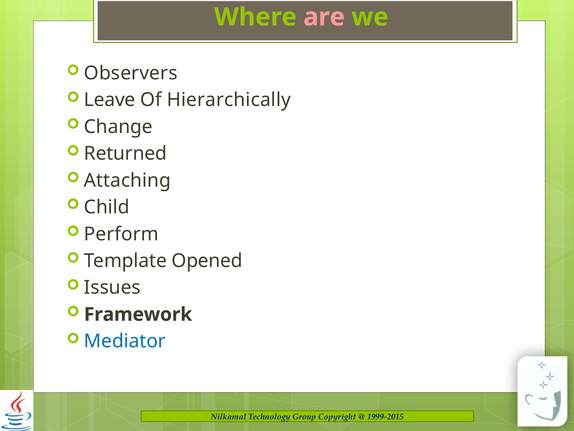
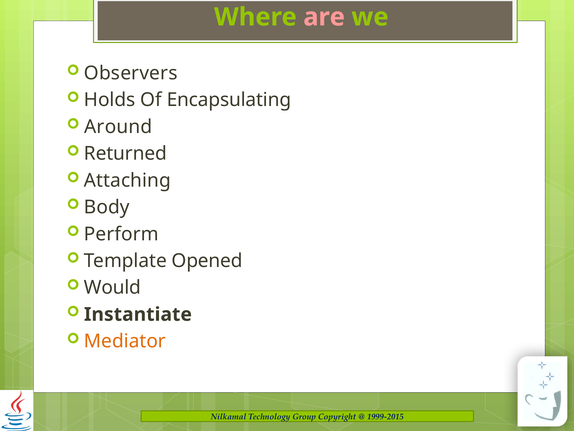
Leave: Leave -> Holds
Hierarchically: Hierarchically -> Encapsulating
Change: Change -> Around
Child: Child -> Body
Issues: Issues -> Would
Framework: Framework -> Instantiate
Mediator colour: blue -> orange
